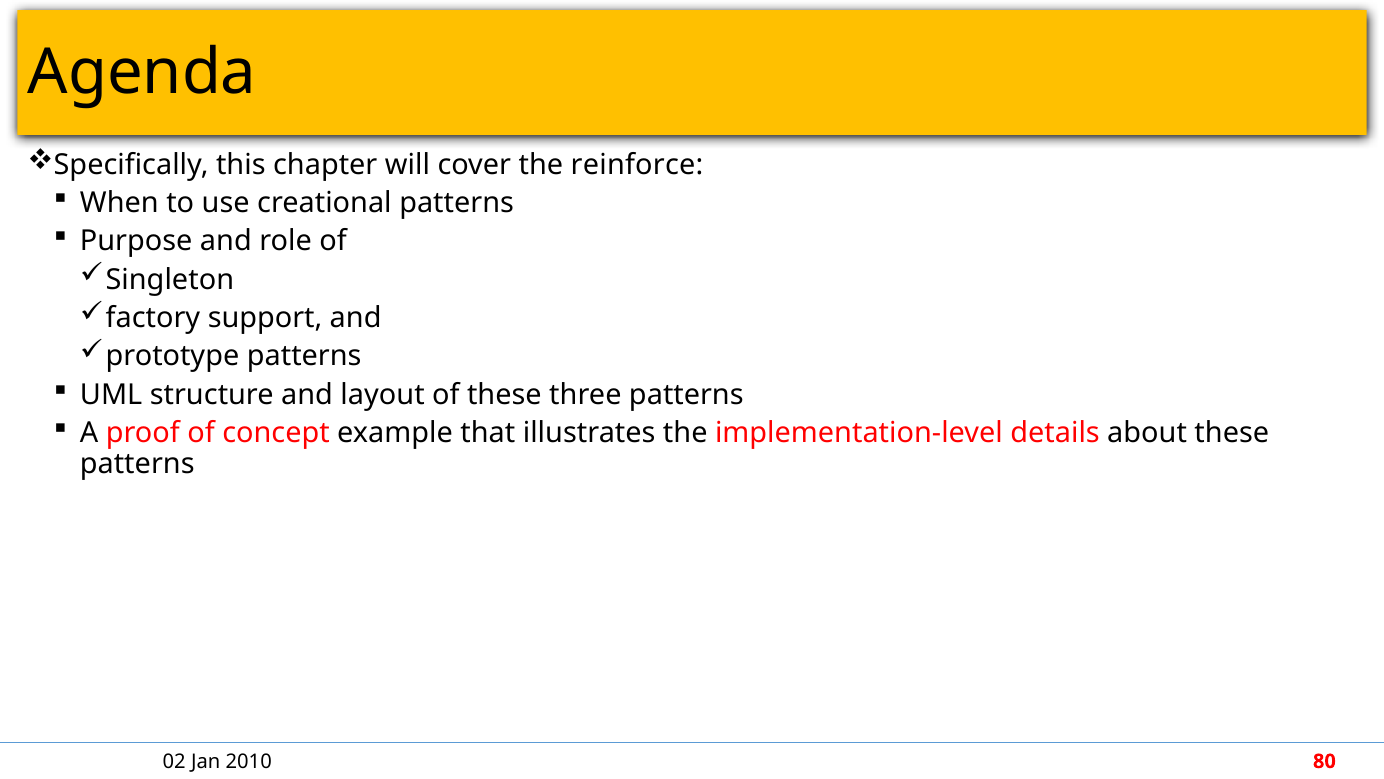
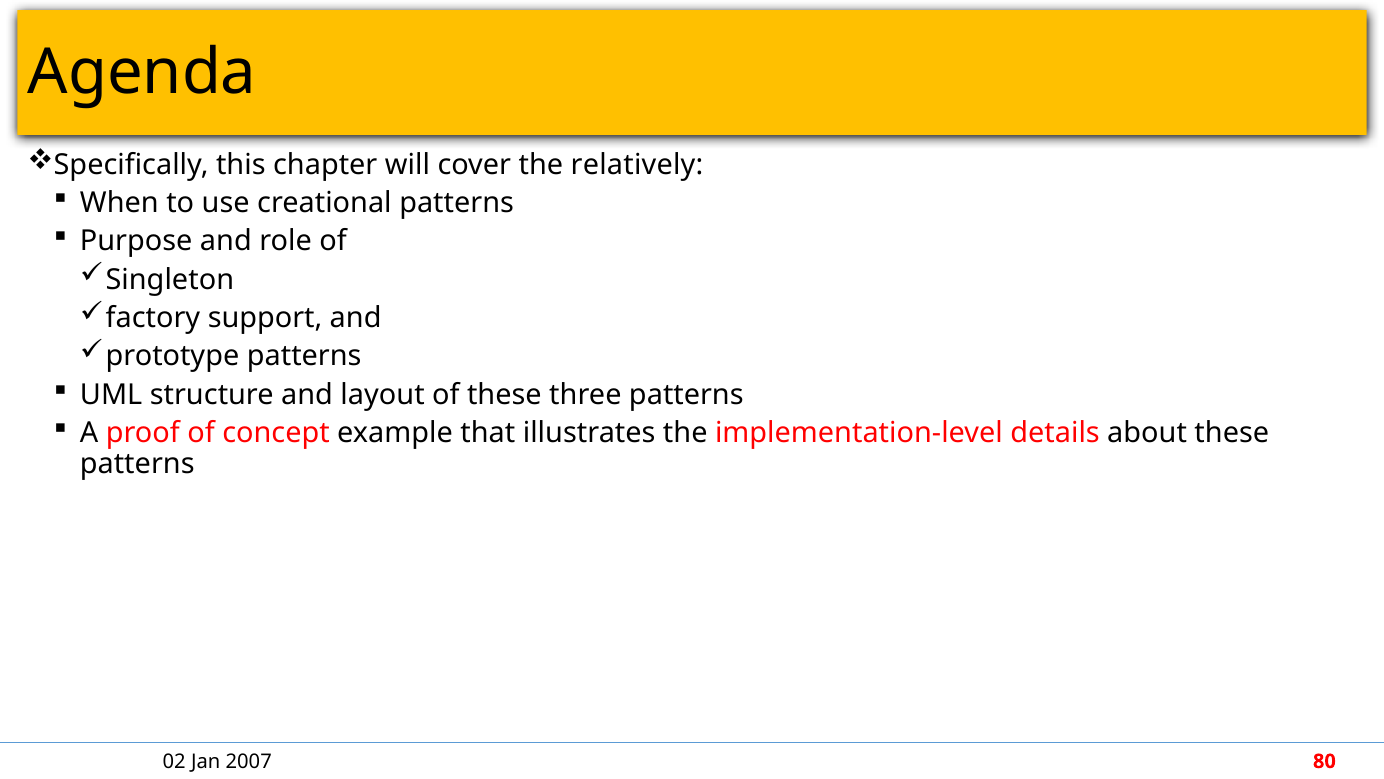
reinforce: reinforce -> relatively
2010: 2010 -> 2007
